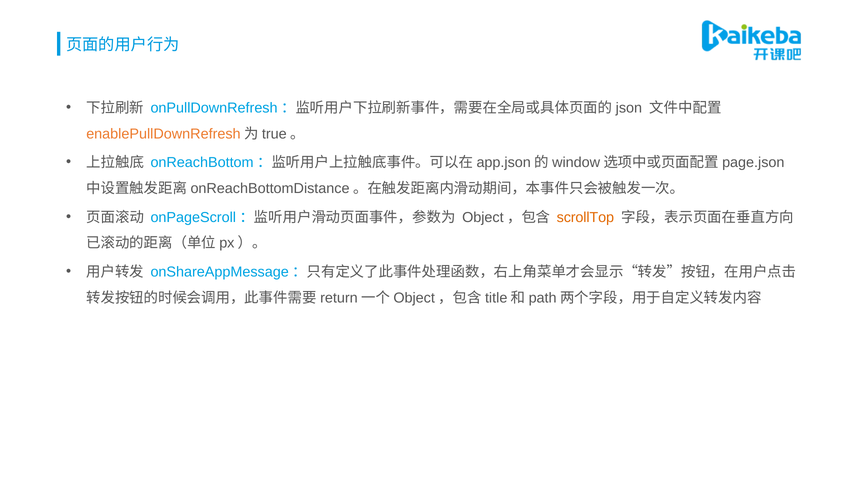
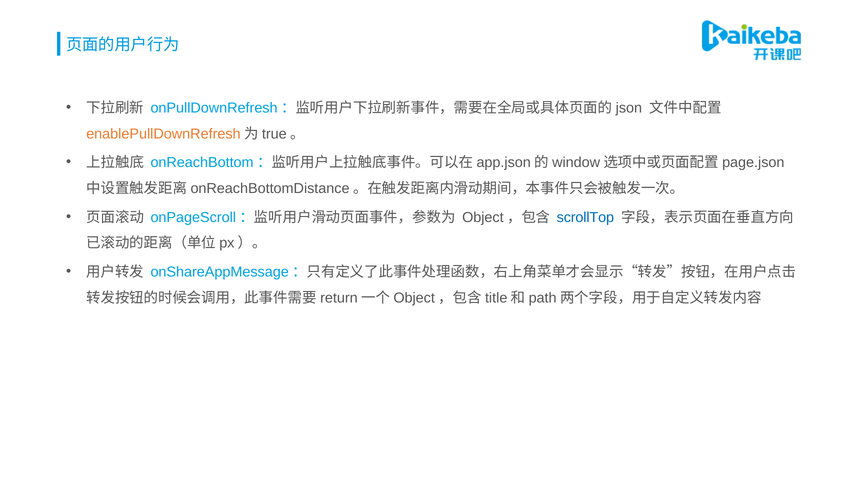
scrollTop colour: orange -> blue
